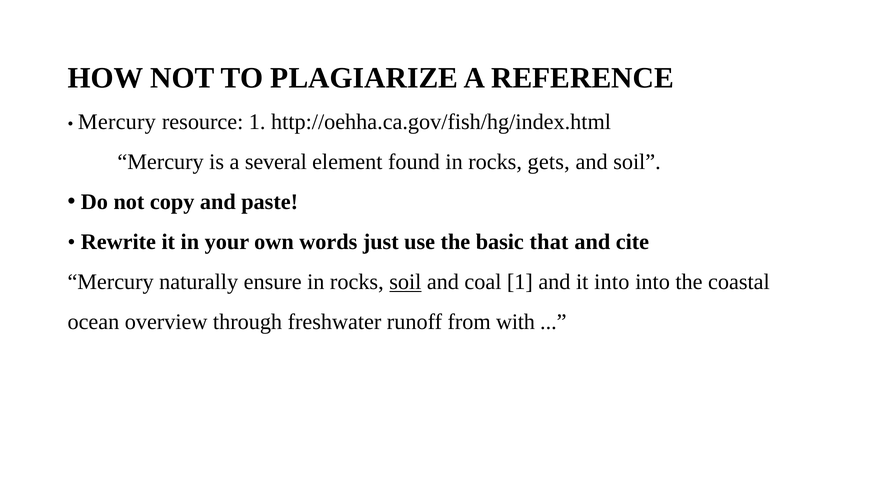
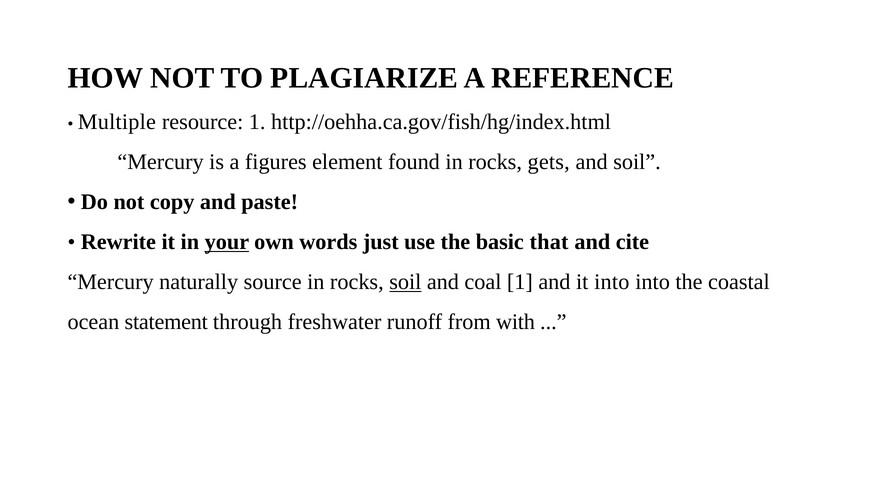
Mercury at (117, 122): Mercury -> Multiple
several: several -> figures
your underline: none -> present
ensure: ensure -> source
overview: overview -> statement
